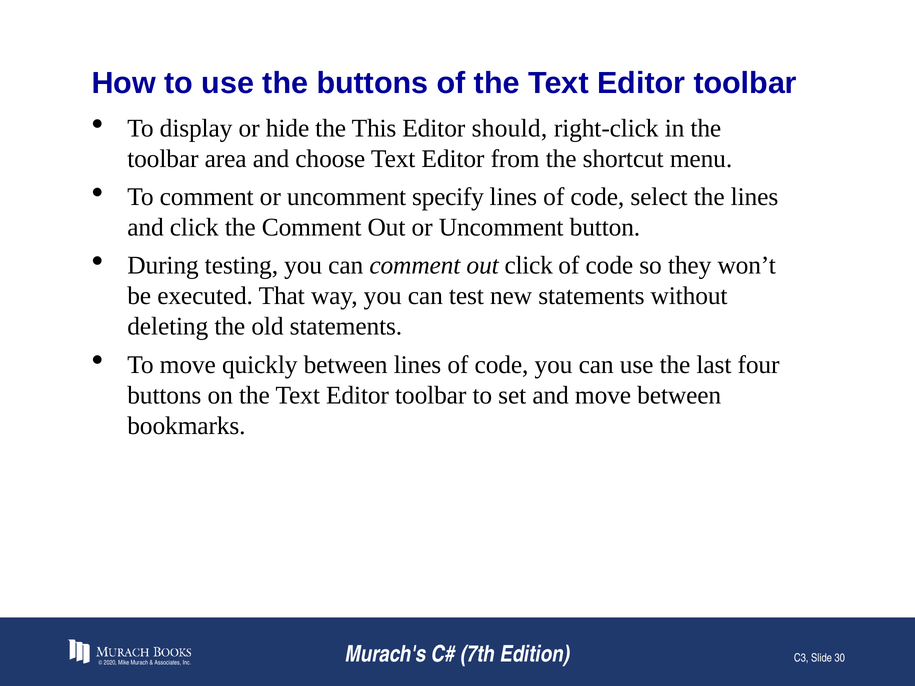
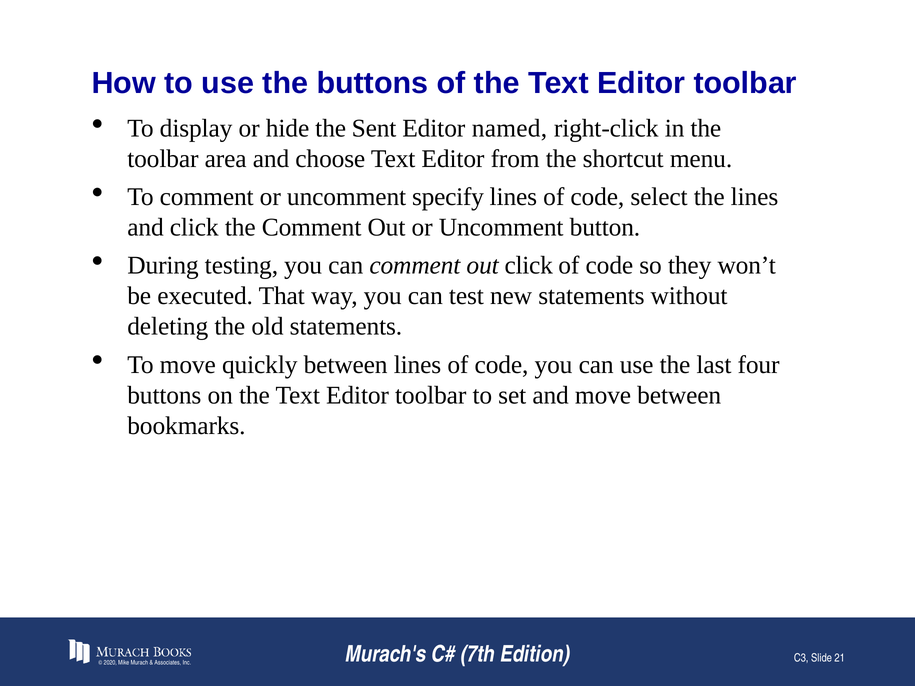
This: This -> Sent
should: should -> named
30: 30 -> 21
